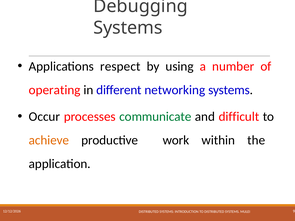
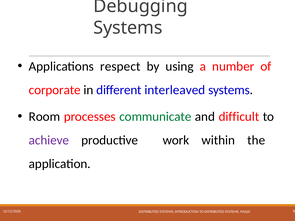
operating: operating -> corporate
networking: networking -> interleaved
Occur: Occur -> Room
achieve colour: orange -> purple
